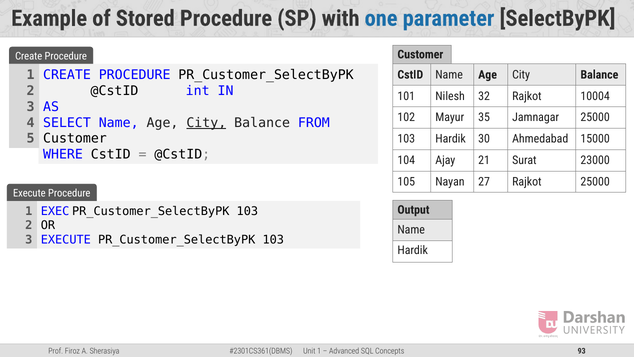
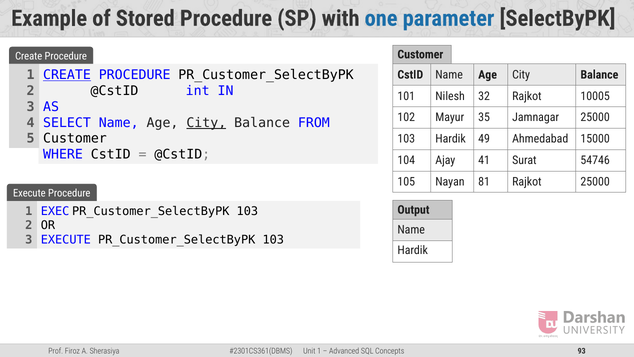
CREATE at (67, 75) underline: none -> present
10004: 10004 -> 10005
30: 30 -> 49
21: 21 -> 41
23000: 23000 -> 54746
27: 27 -> 81
